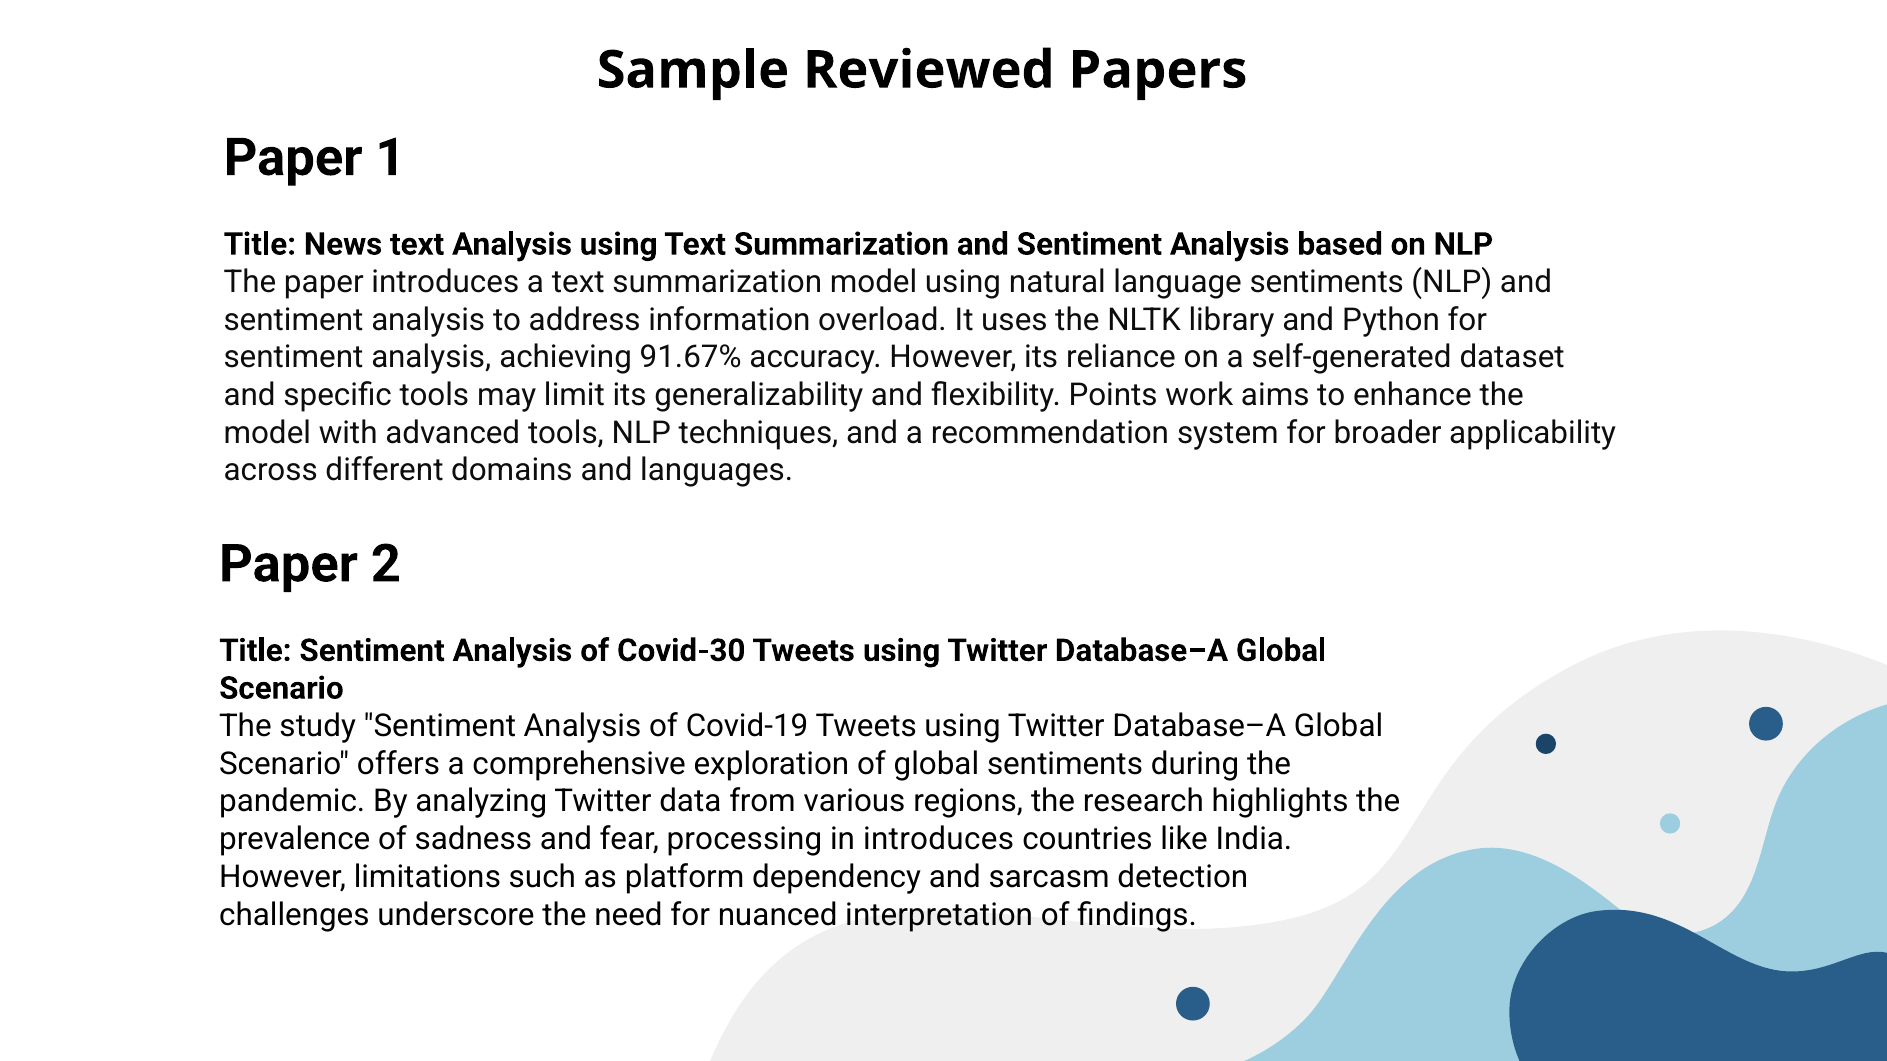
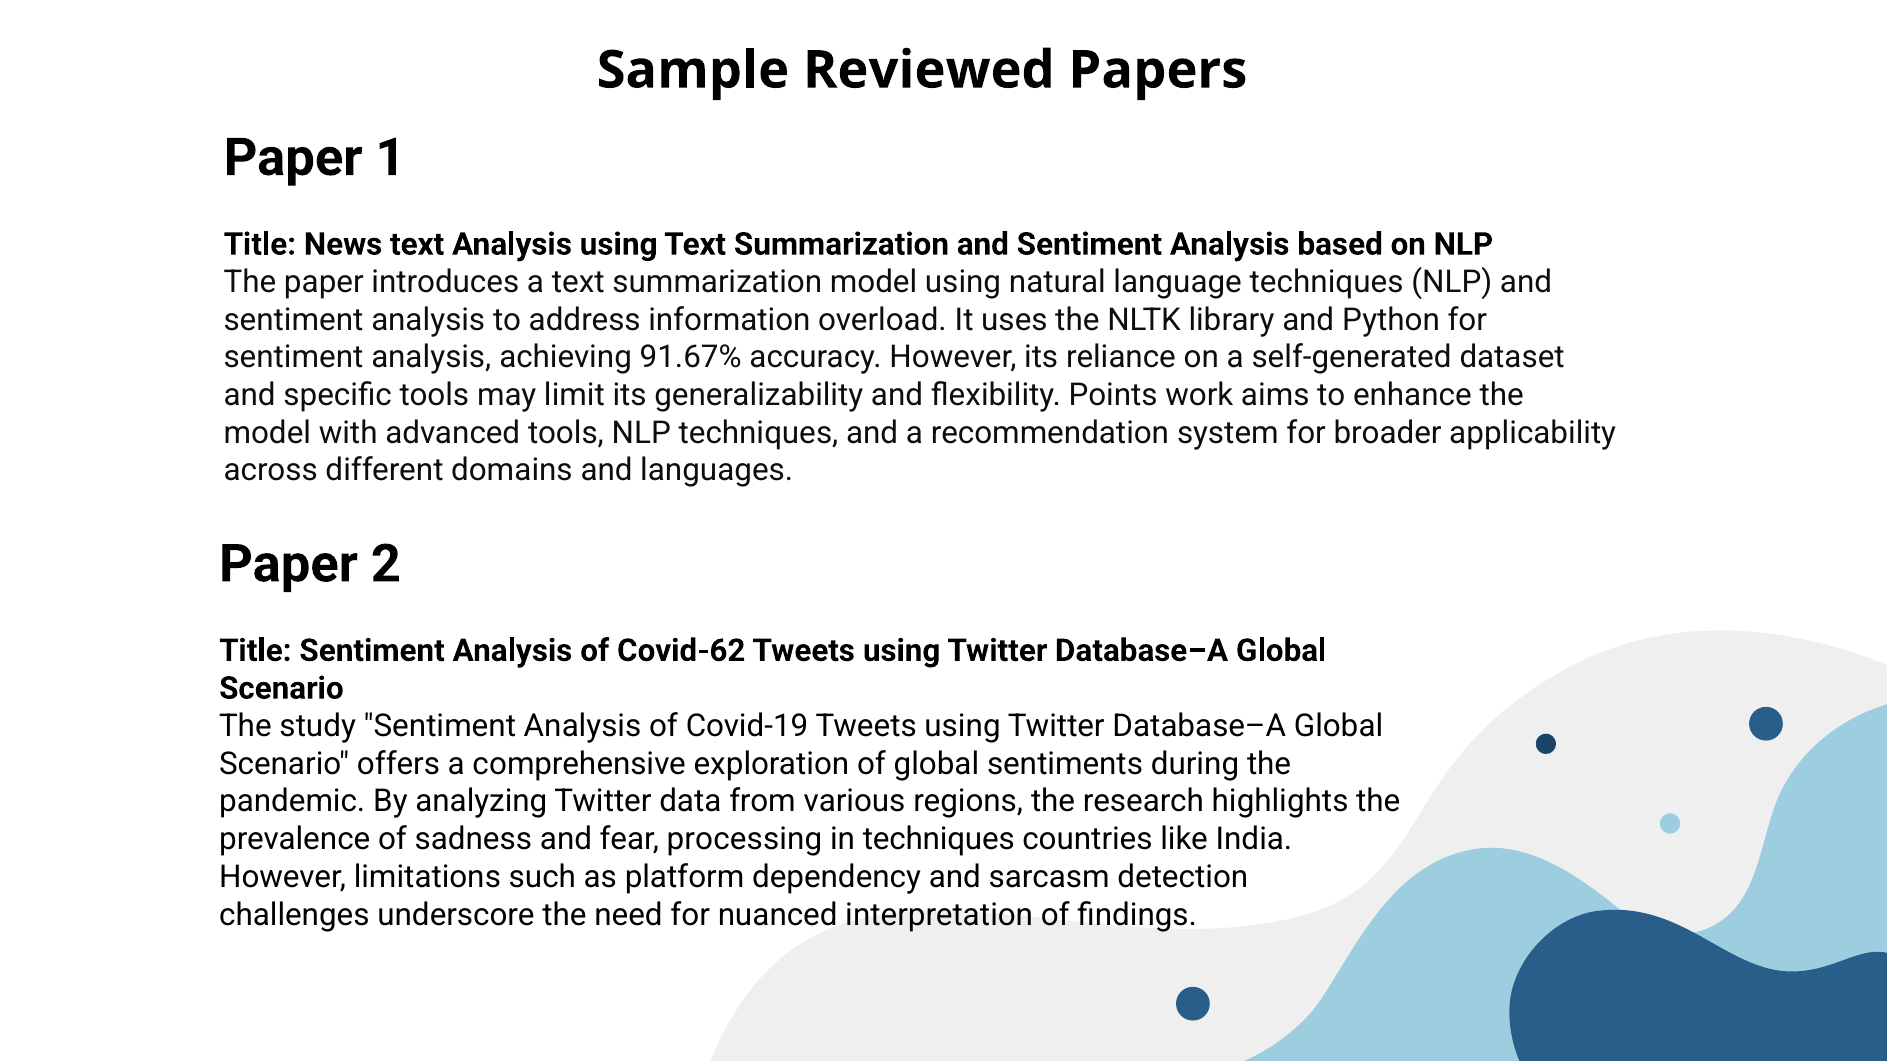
language sentiments: sentiments -> techniques
Covid-30: Covid-30 -> Covid-62
in introduces: introduces -> techniques
